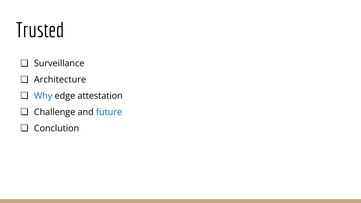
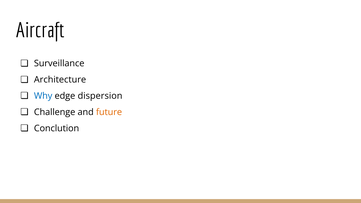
Trusted: Trusted -> Aircraft
attestation: attestation -> dispersion
future colour: blue -> orange
